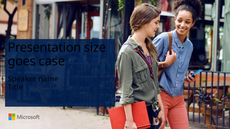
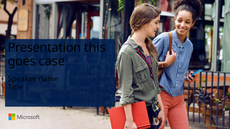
size: size -> this
